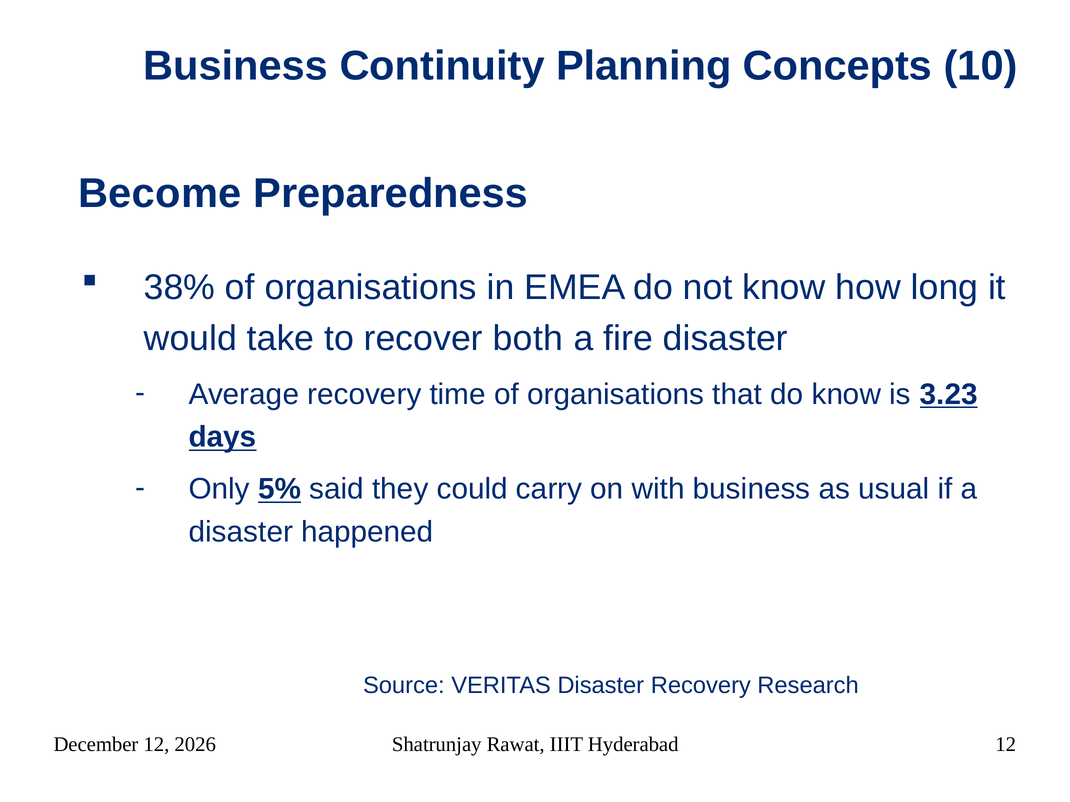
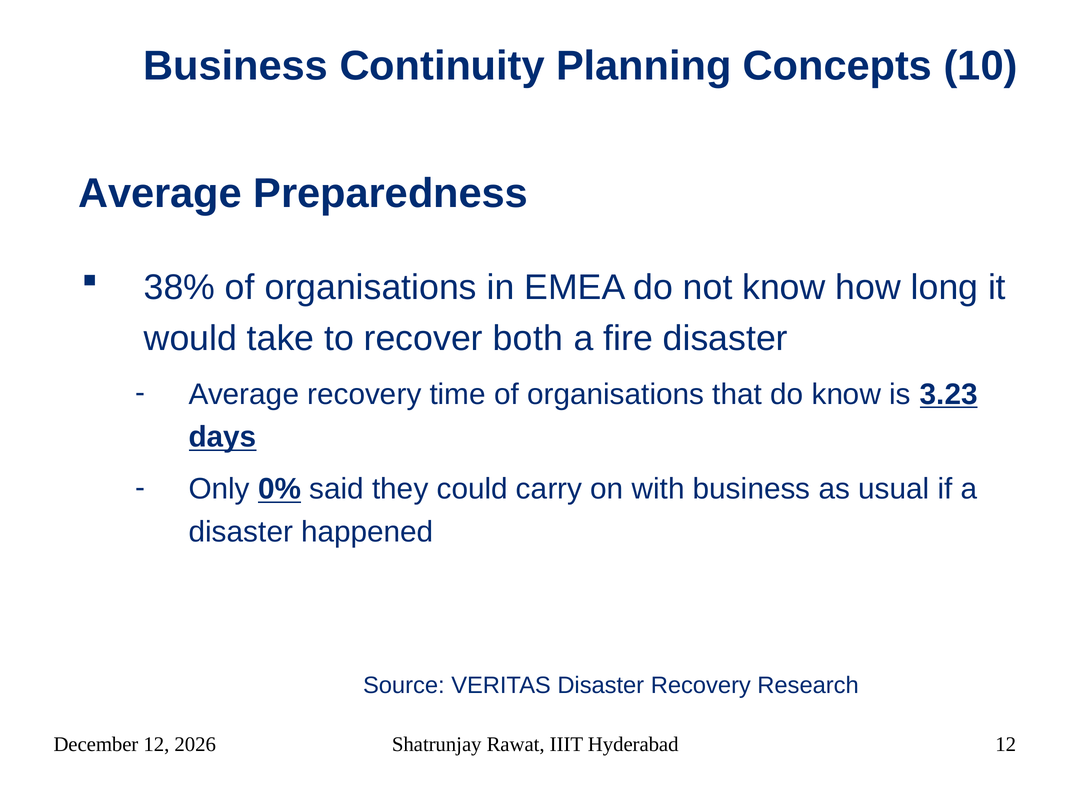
Become at (160, 194): Become -> Average
5%: 5% -> 0%
